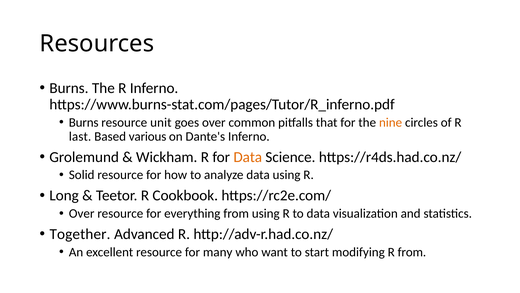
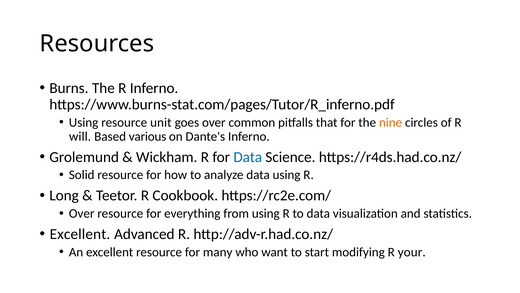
Burns at (84, 122): Burns -> Using
last: last -> will
Data at (248, 157) colour: orange -> blue
Together at (80, 234): Together -> Excellent
R from: from -> your
